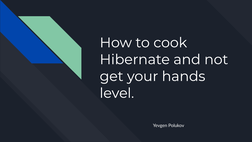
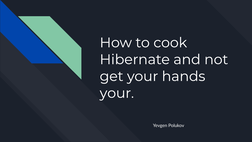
level at (117, 93): level -> your
